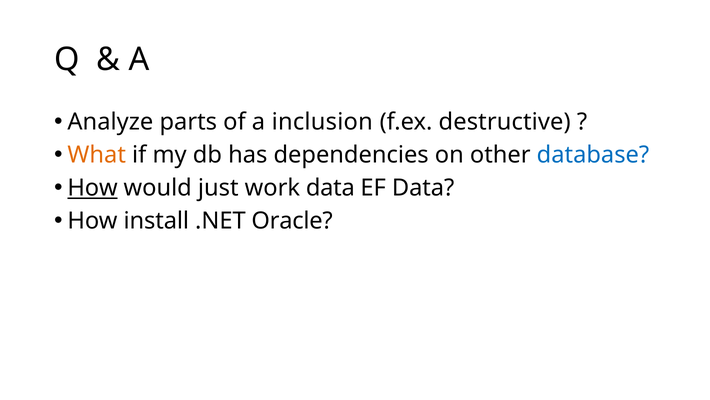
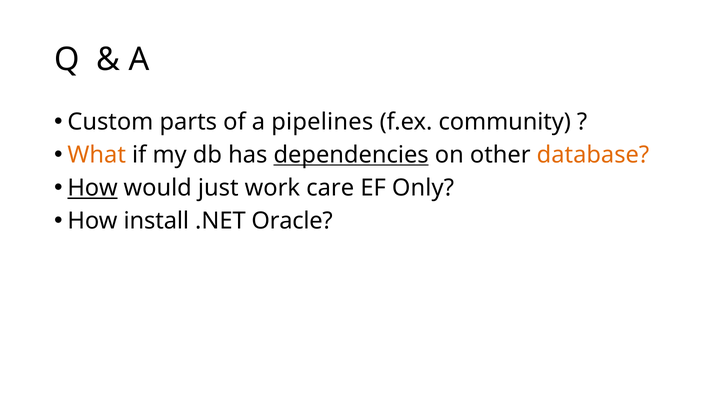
Analyze: Analyze -> Custom
inclusion: inclusion -> pipelines
destructive: destructive -> community
dependencies underline: none -> present
database colour: blue -> orange
work data: data -> care
EF Data: Data -> Only
